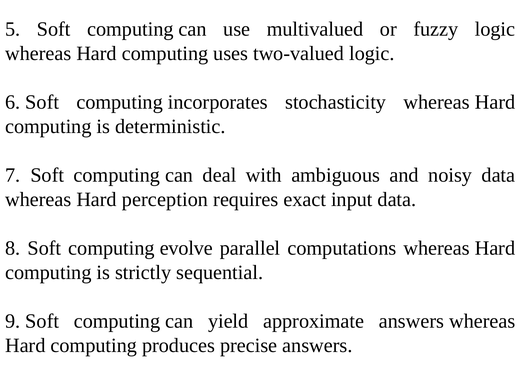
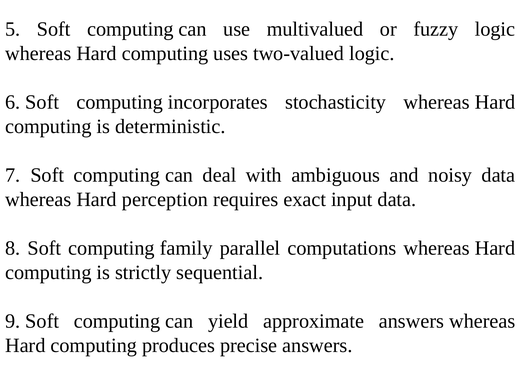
evolve: evolve -> family
